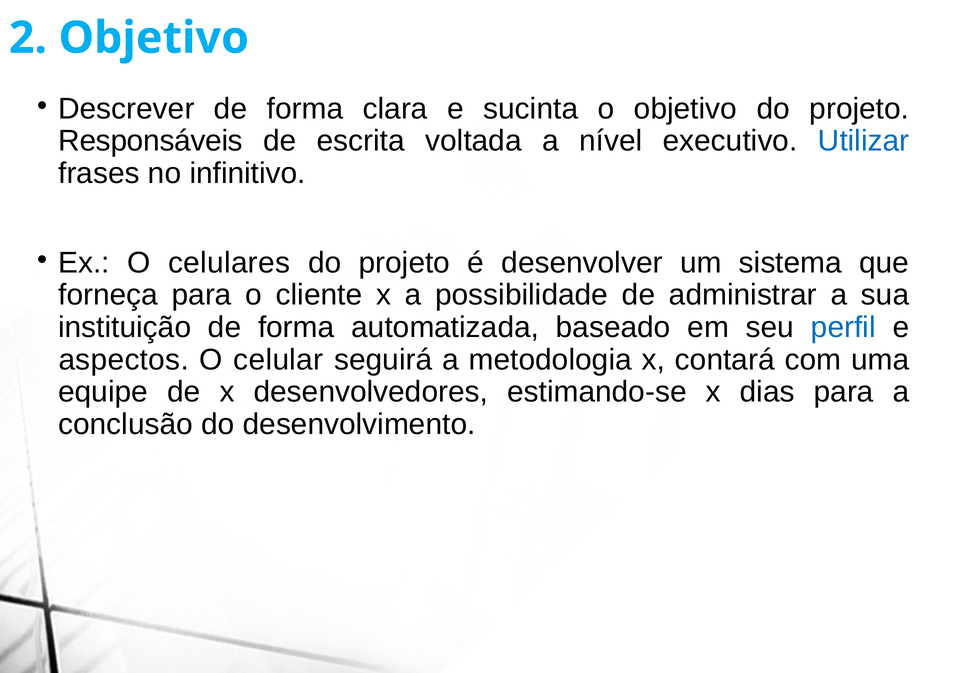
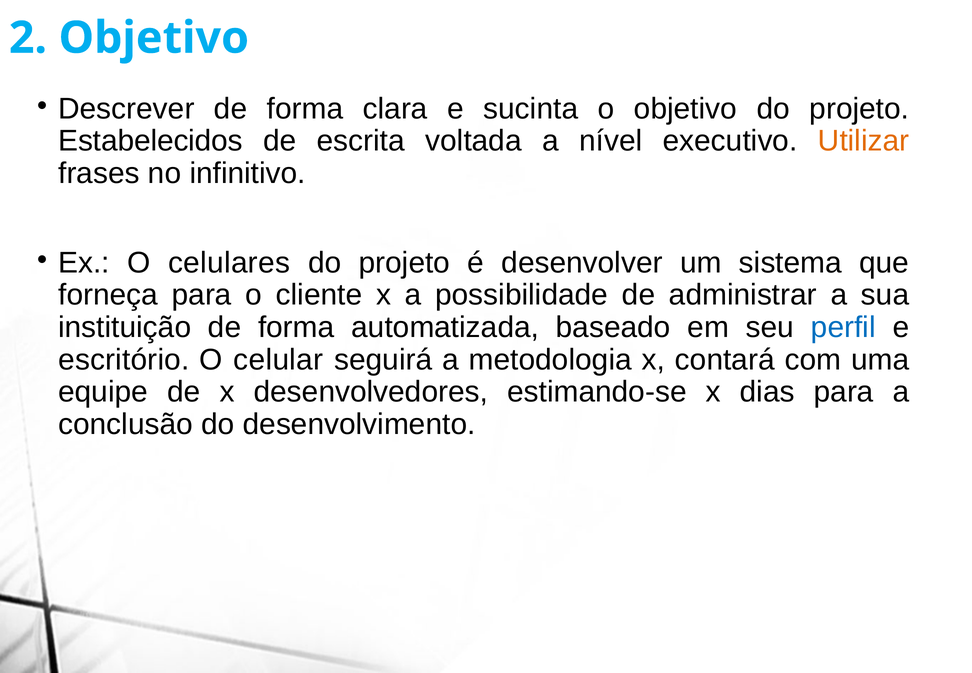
Responsáveis: Responsáveis -> Estabelecidos
Utilizar colour: blue -> orange
aspectos: aspectos -> escritório
